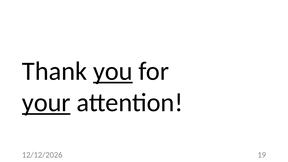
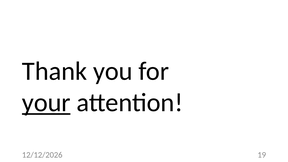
you underline: present -> none
